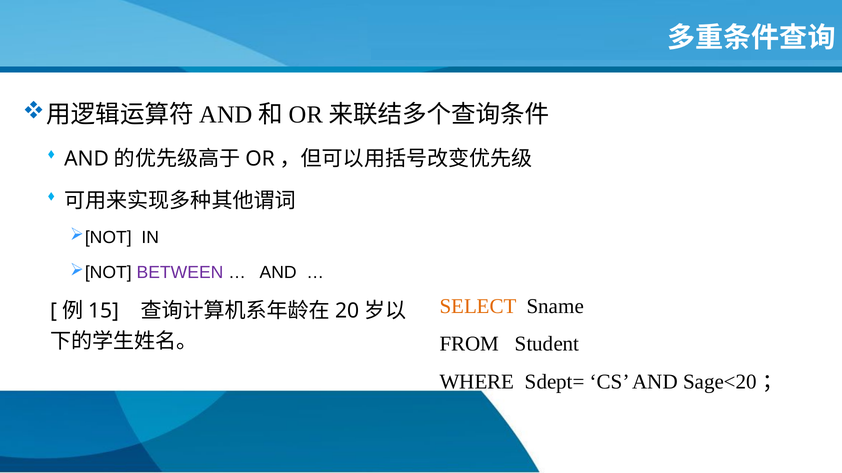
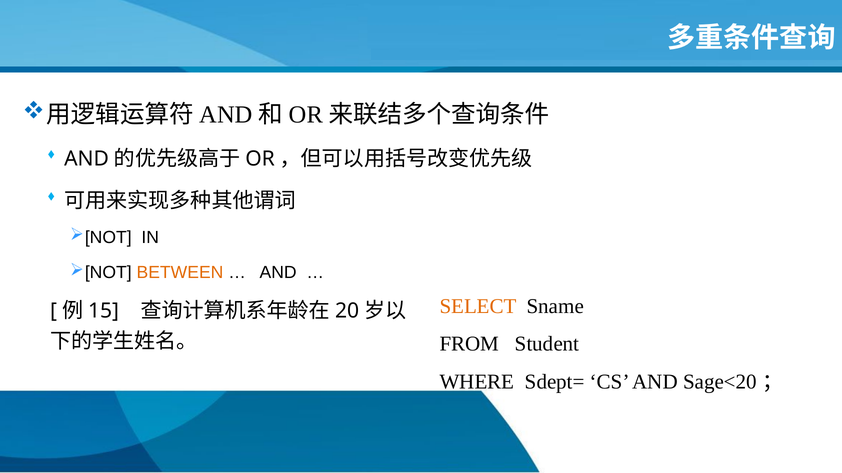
BETWEEN colour: purple -> orange
